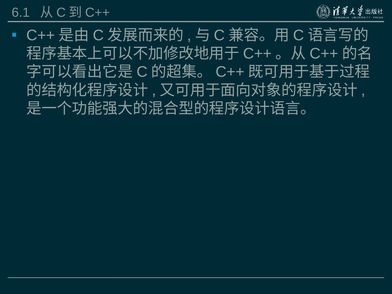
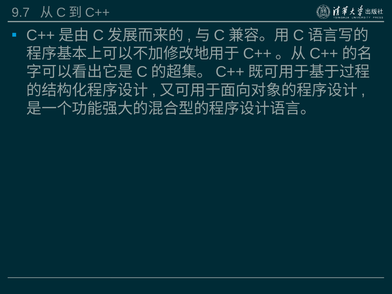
6.1: 6.1 -> 9.7
